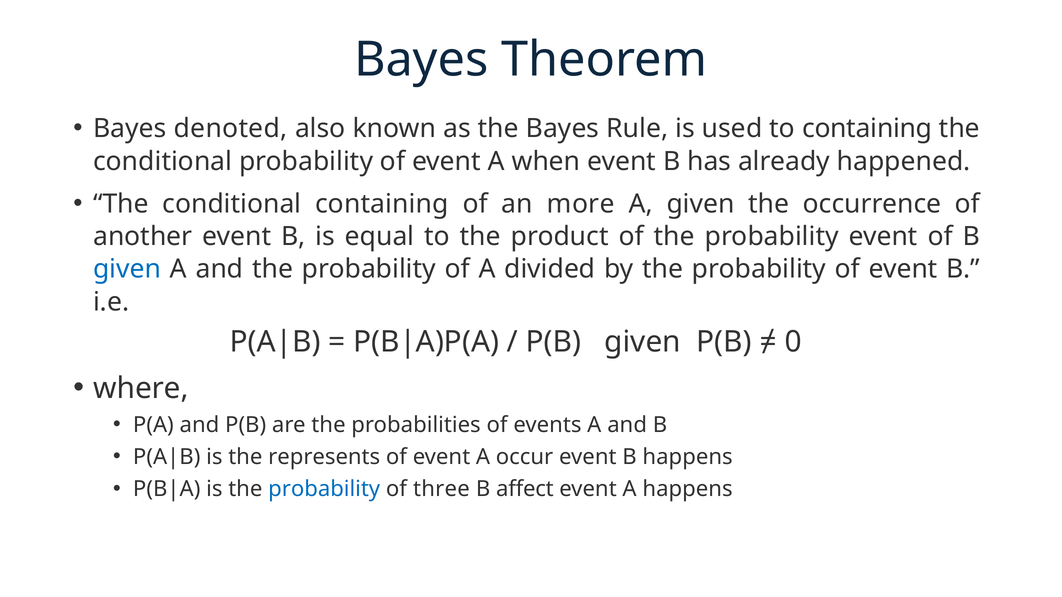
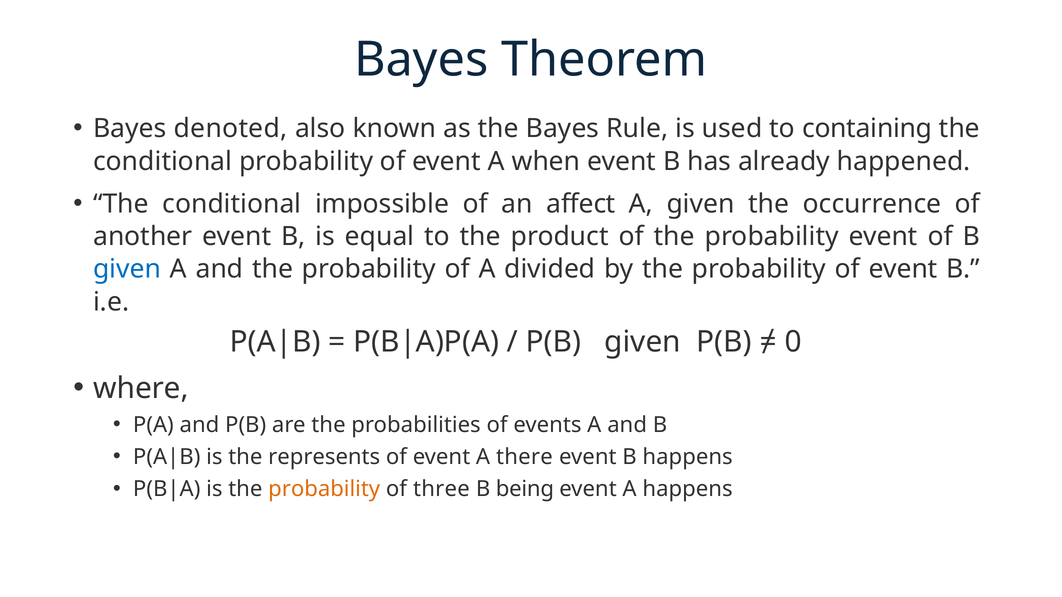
conditional containing: containing -> impossible
more: more -> affect
occur: occur -> there
probability at (324, 489) colour: blue -> orange
affect: affect -> being
